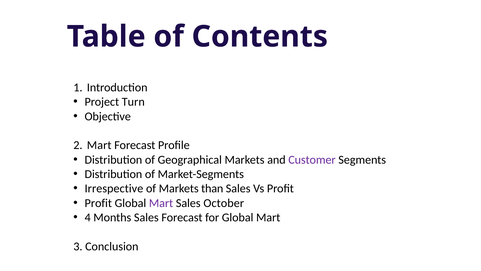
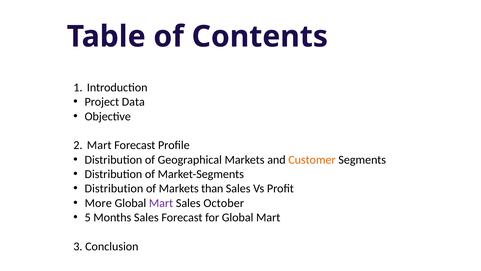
Turn: Turn -> Data
Customer colour: purple -> orange
Irrespective at (114, 188): Irrespective -> Distribution
Profit at (98, 203): Profit -> More
4: 4 -> 5
